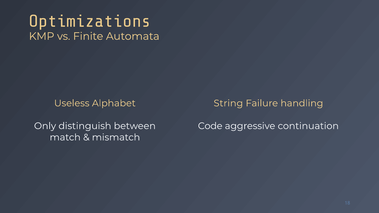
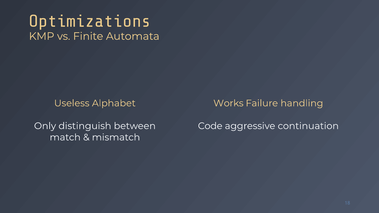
String: String -> Works
